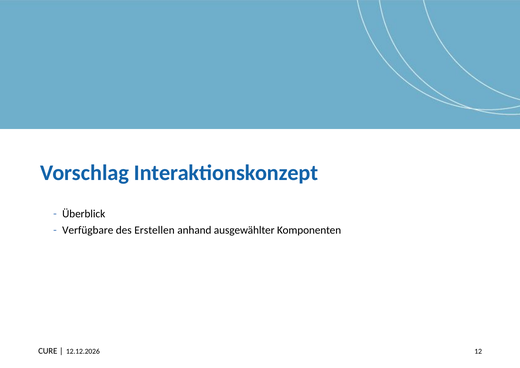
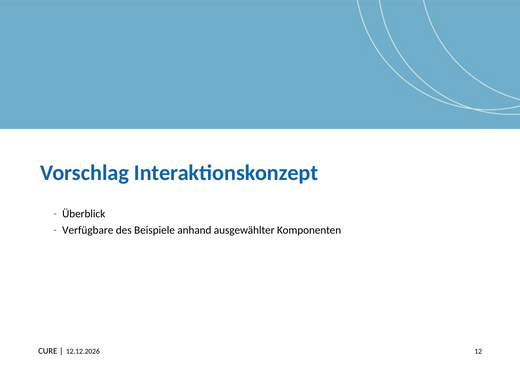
Erstellen: Erstellen -> Beispiele
